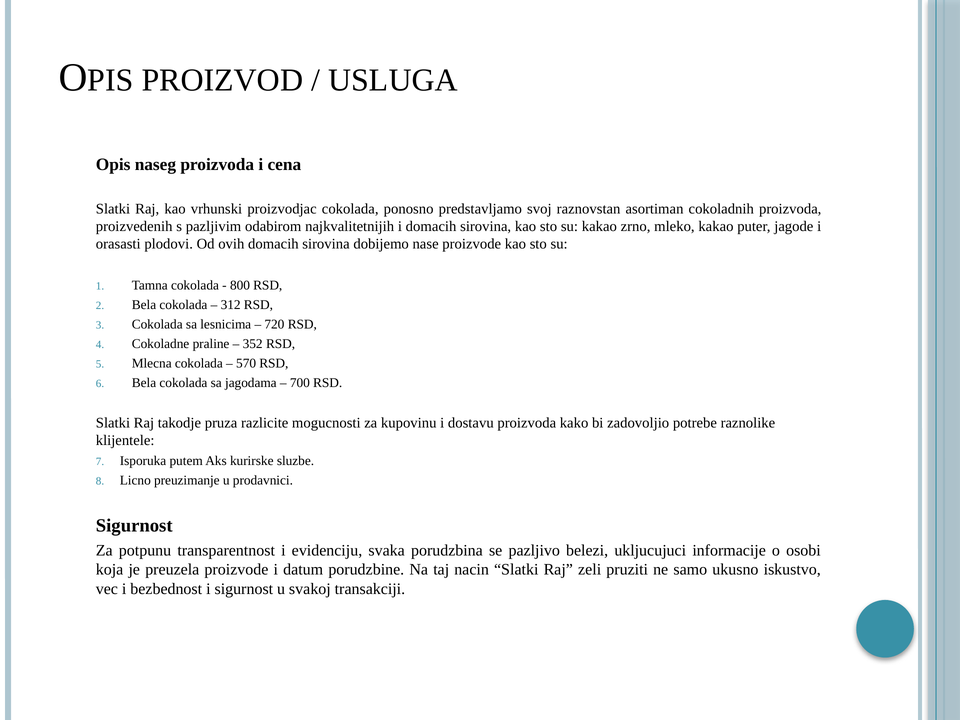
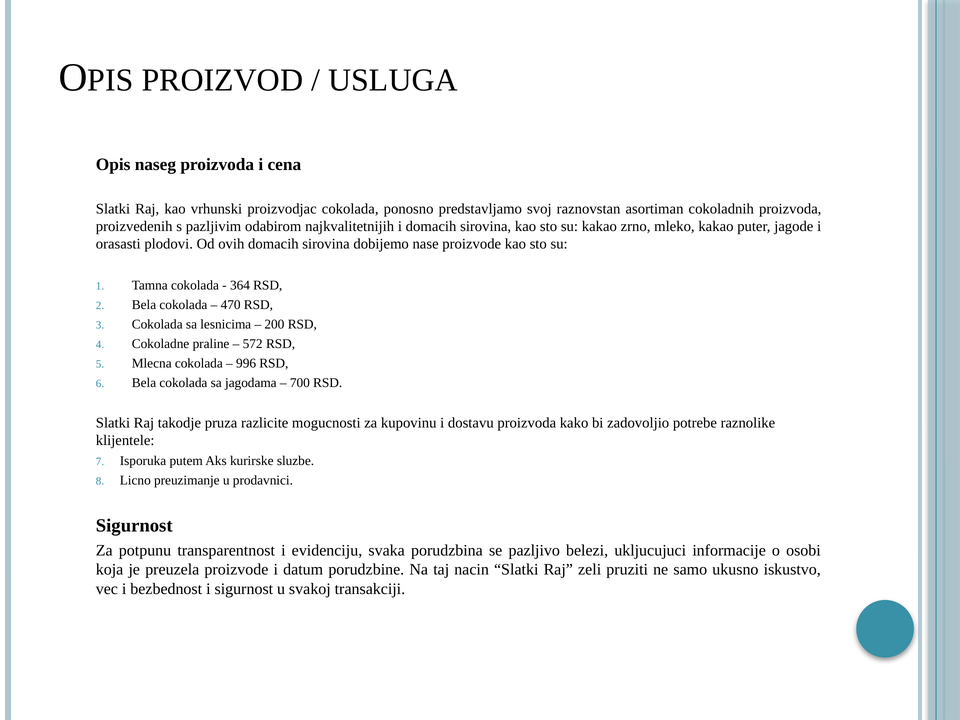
800: 800 -> 364
312: 312 -> 470
720: 720 -> 200
352: 352 -> 572
570: 570 -> 996
